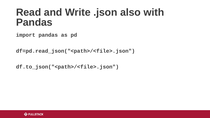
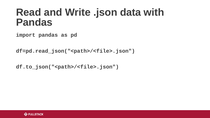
also: also -> data
